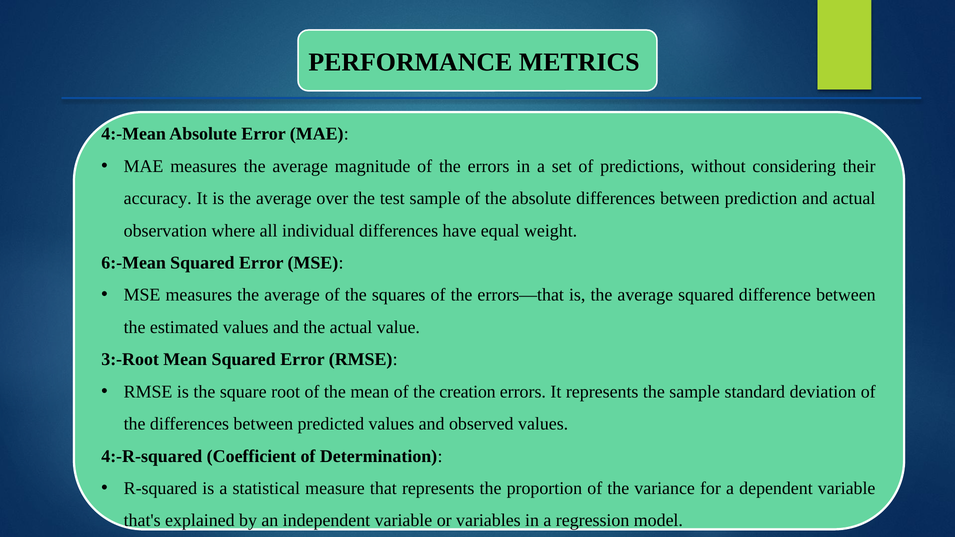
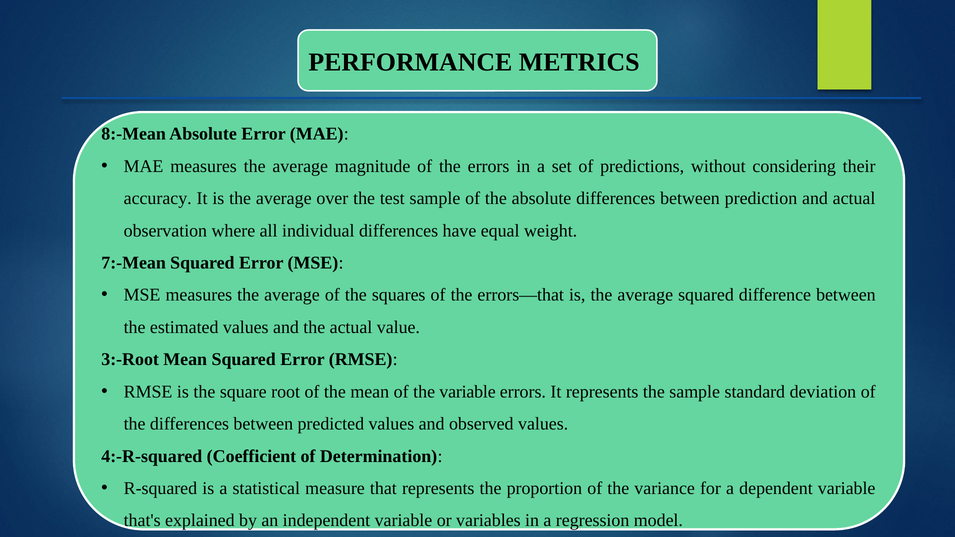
4:-Mean: 4:-Mean -> 8:-Mean
6:-Mean: 6:-Mean -> 7:-Mean
the creation: creation -> variable
